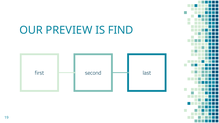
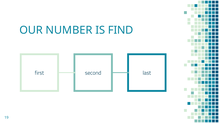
PREVIEW: PREVIEW -> NUMBER
